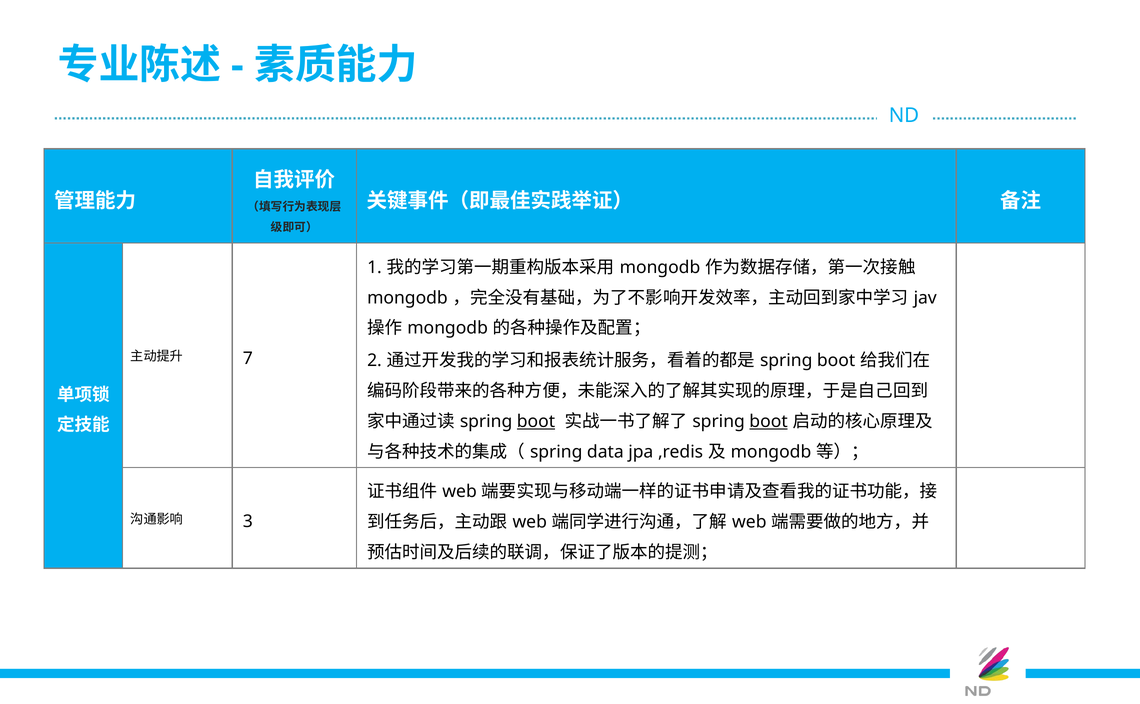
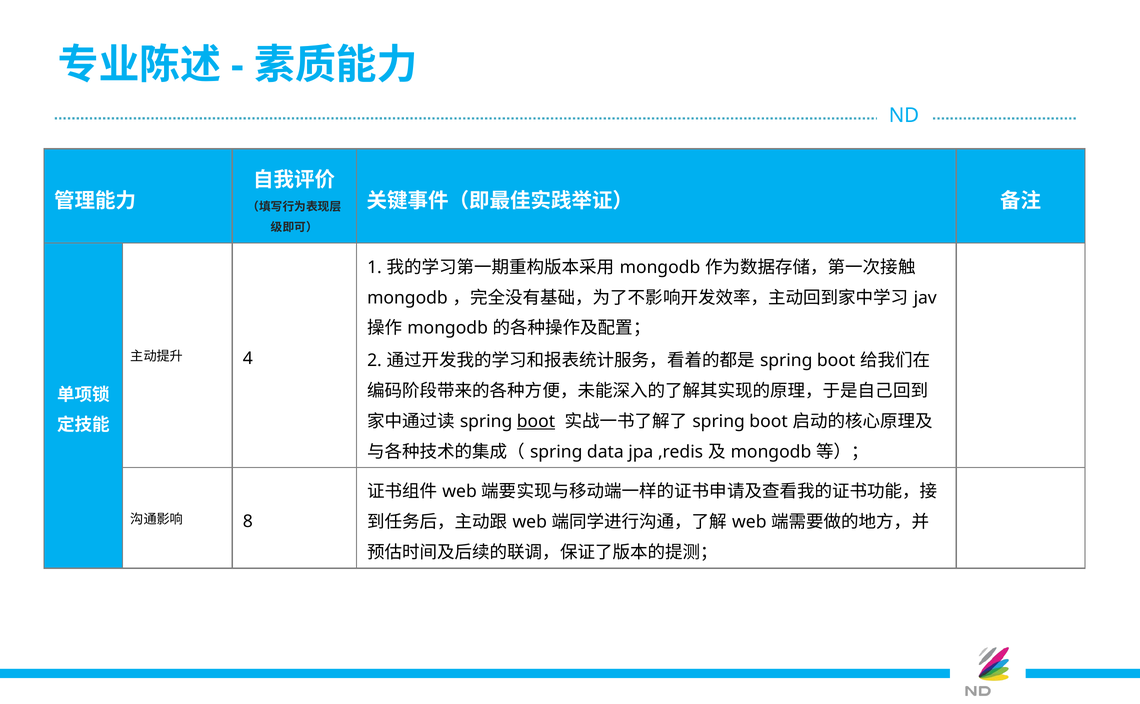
7: 7 -> 4
boot at (769, 422) underline: present -> none
3: 3 -> 8
